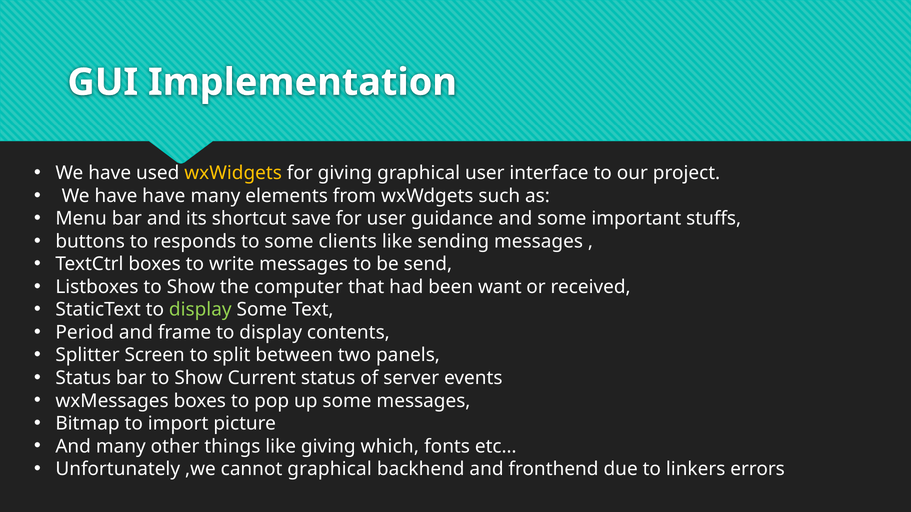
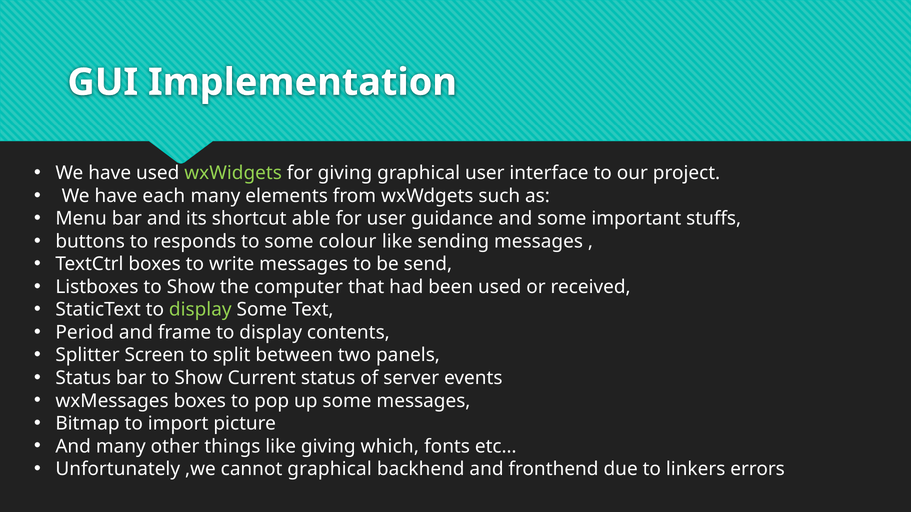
wxWidgets colour: yellow -> light green
have have: have -> each
save: save -> able
clients: clients -> colour
been want: want -> used
